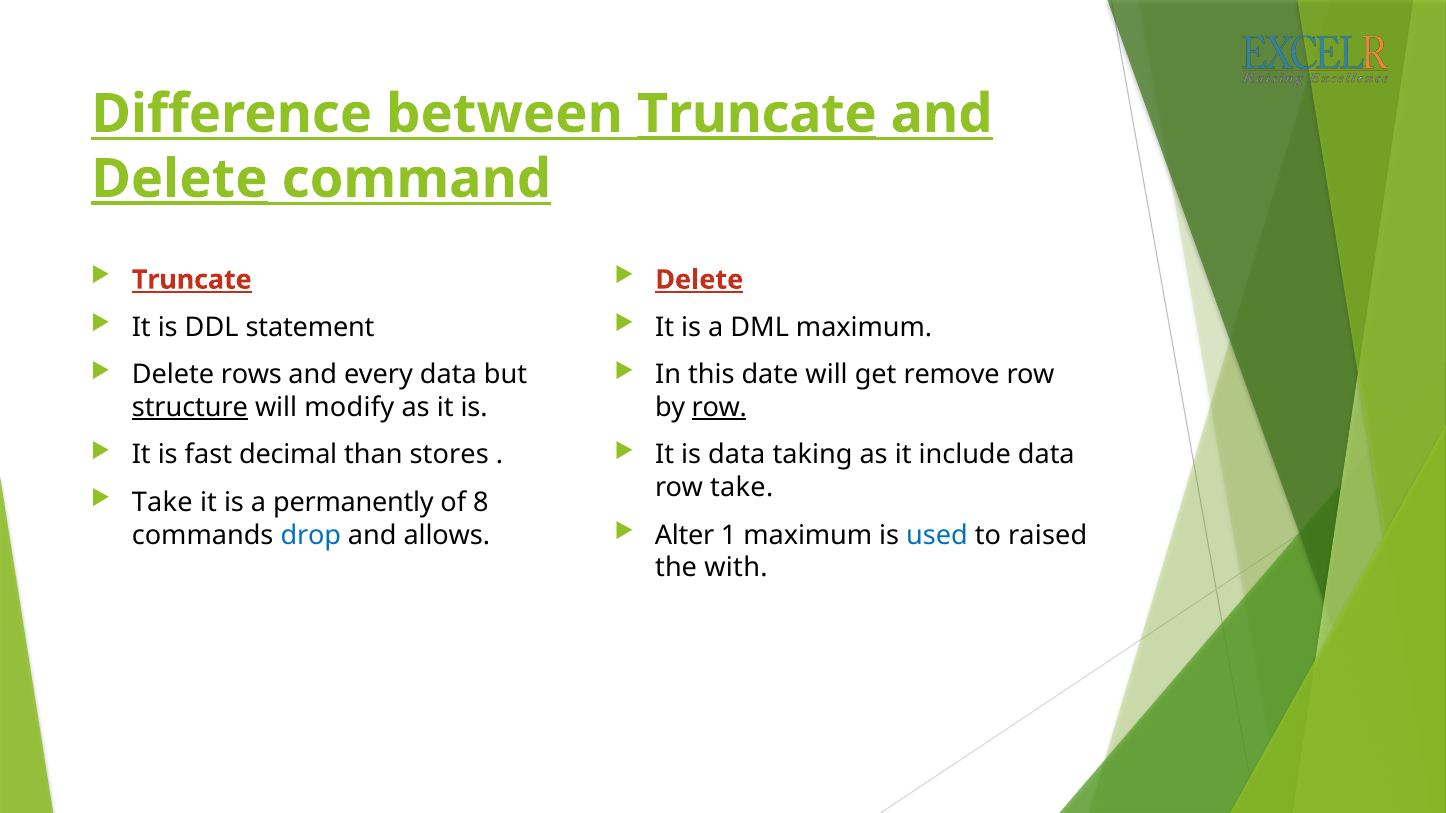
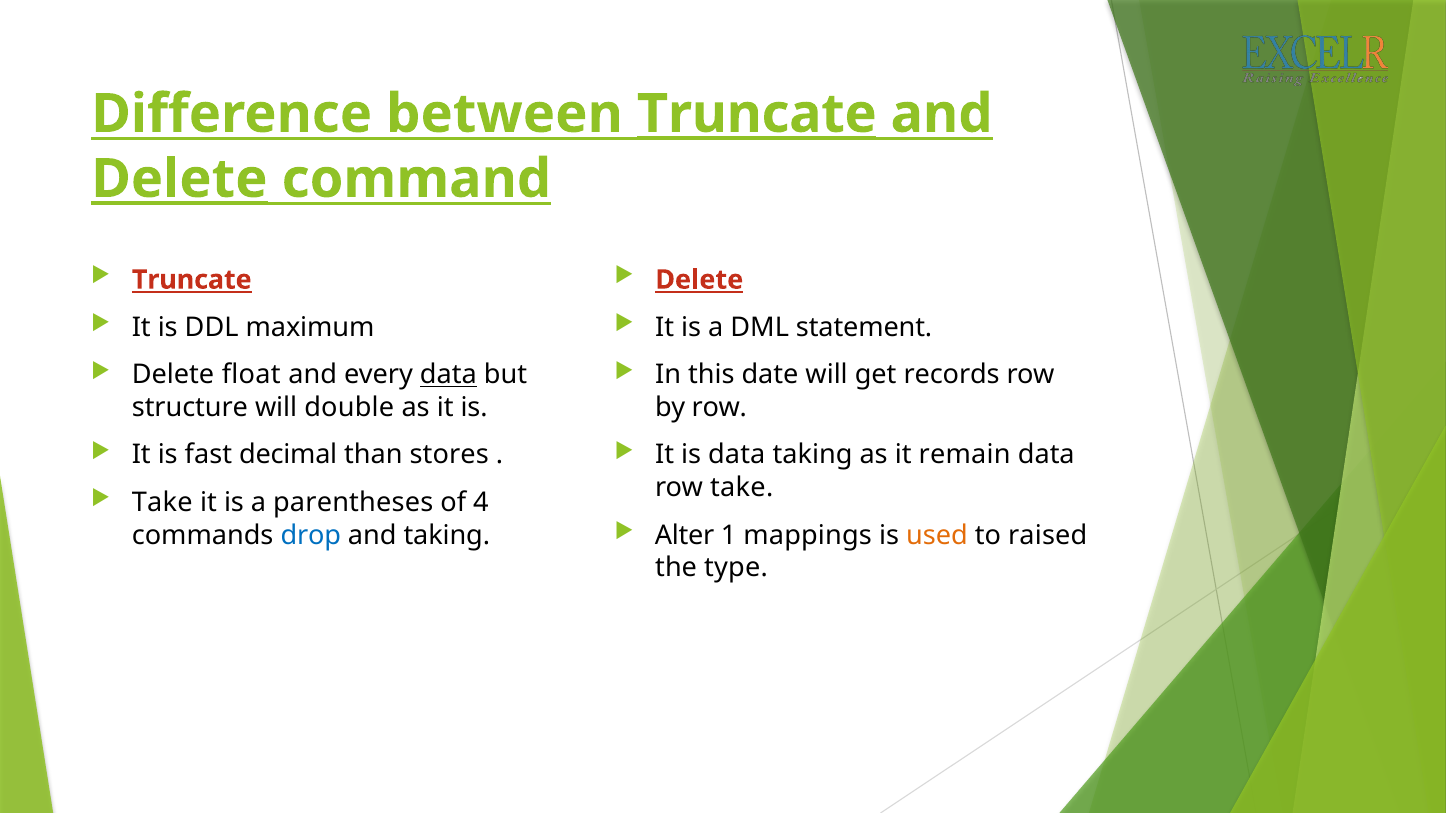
statement: statement -> maximum
DML maximum: maximum -> statement
rows: rows -> float
data at (448, 375) underline: none -> present
remove: remove -> records
structure underline: present -> none
modify: modify -> double
row at (719, 408) underline: present -> none
include: include -> remain
permanently: permanently -> parentheses
8: 8 -> 4
1 maximum: maximum -> mappings
used colour: blue -> orange
and allows: allows -> taking
with: with -> type
